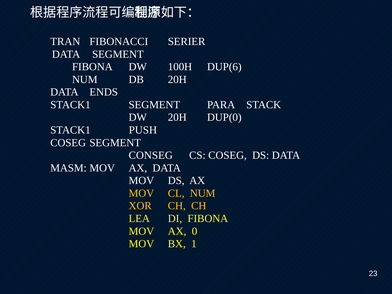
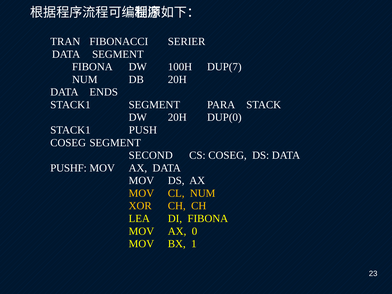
DUP(6: DUP(6 -> DUP(7
CONSEG: CONSEG -> SECOND
MASM: MASM -> PUSHF
